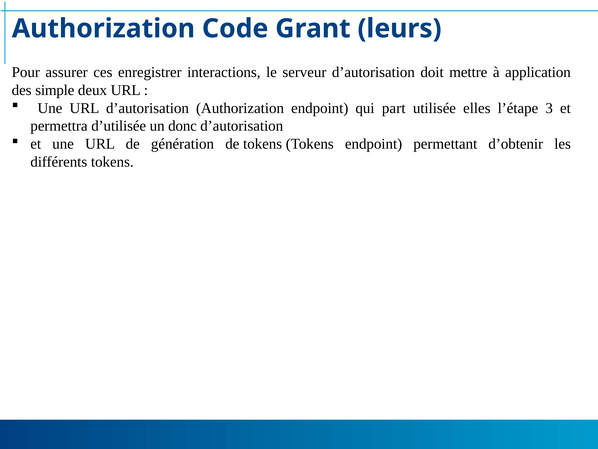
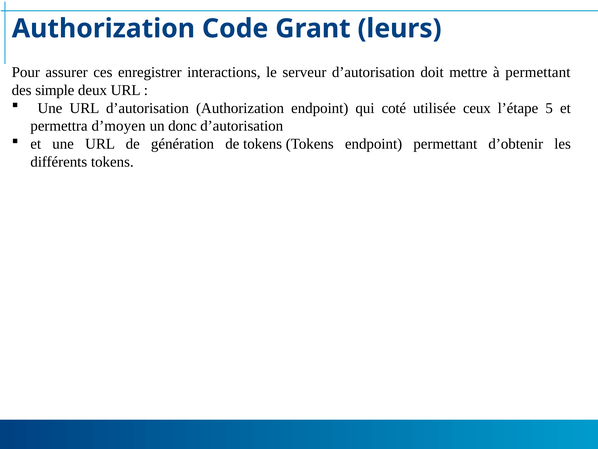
à application: application -> permettant
part: part -> coté
elles: elles -> ceux
3: 3 -> 5
d’utilisée: d’utilisée -> d’moyen
